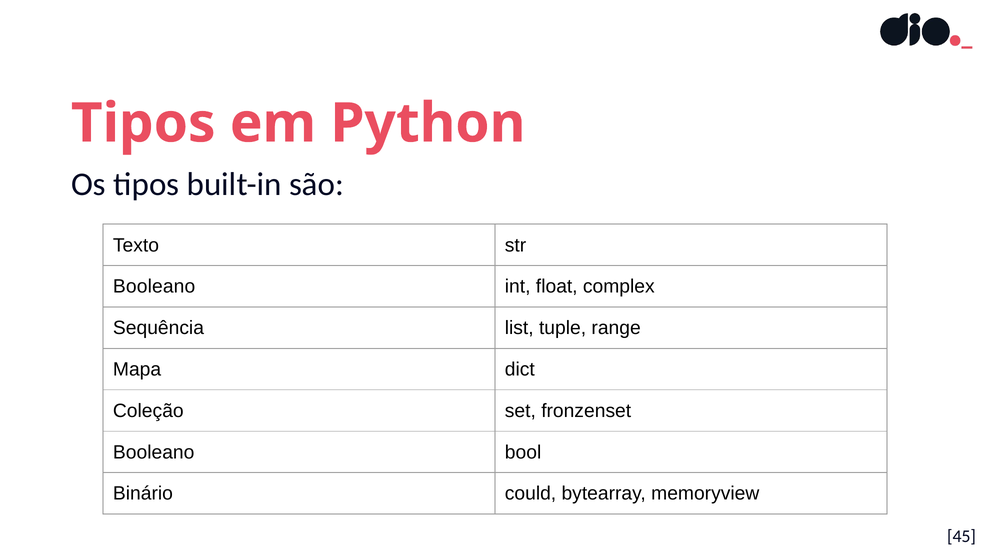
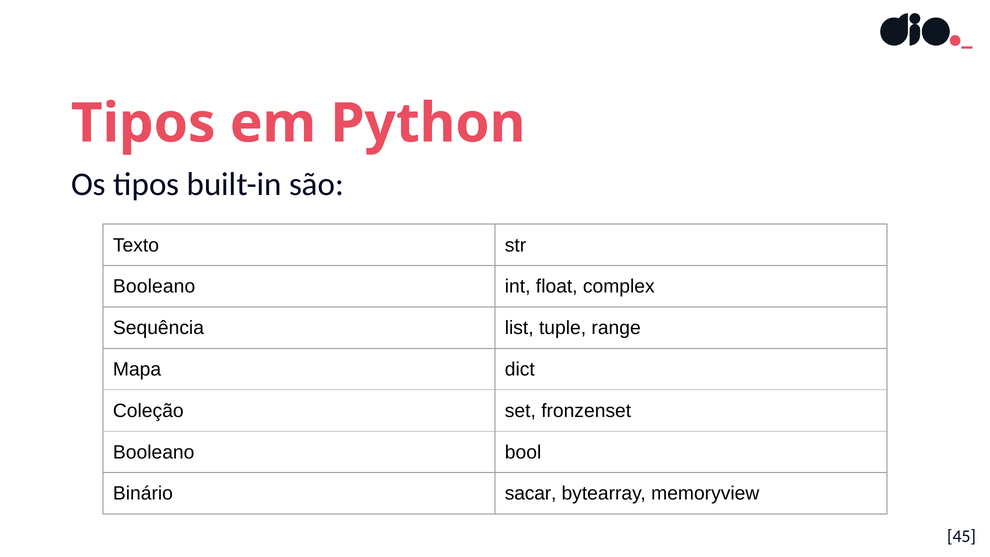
could: could -> sacar
